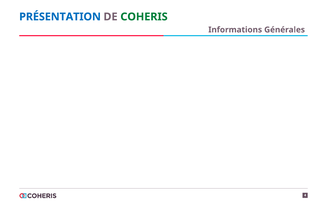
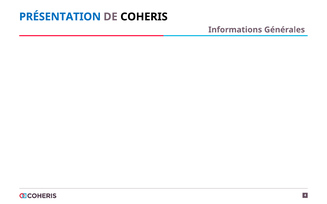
COHERIS colour: green -> black
